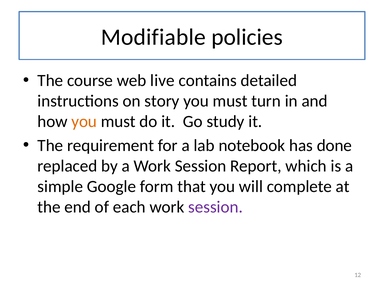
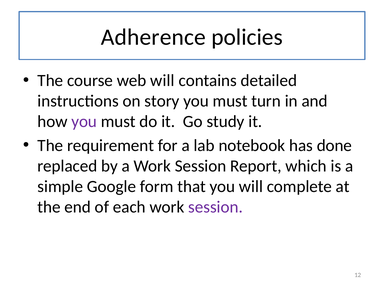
Modifiable: Modifiable -> Adherence
web live: live -> will
you at (84, 122) colour: orange -> purple
